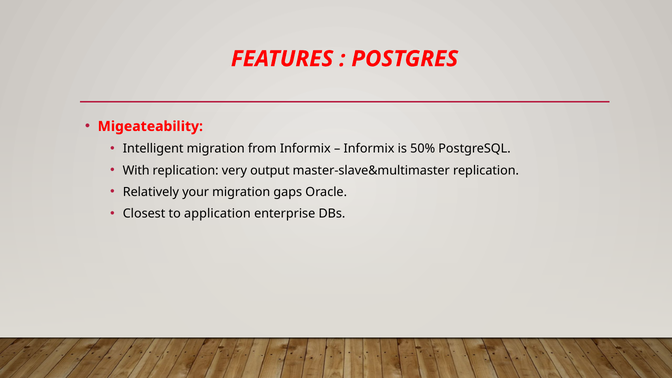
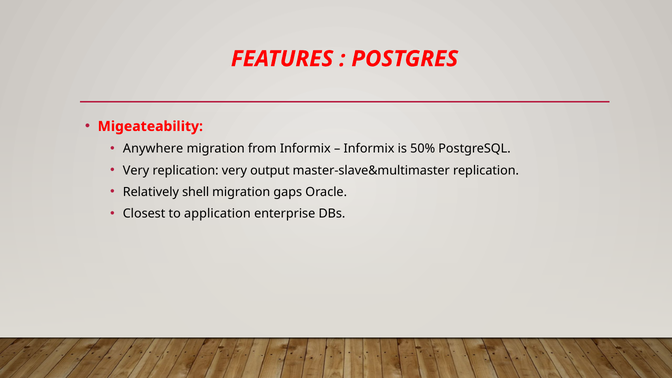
Intelligent: Intelligent -> Anywhere
With at (136, 170): With -> Very
your: your -> shell
